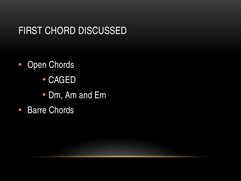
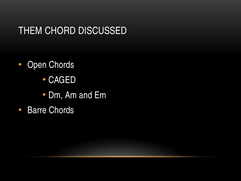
FIRST: FIRST -> THEM
